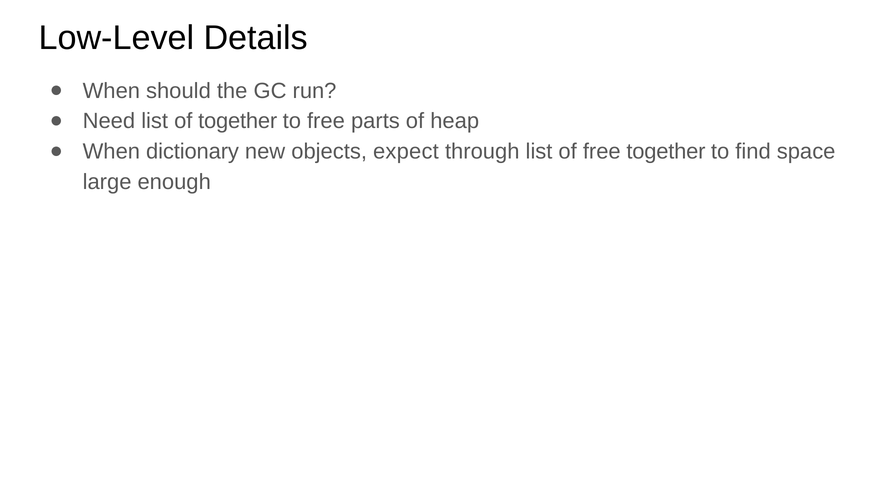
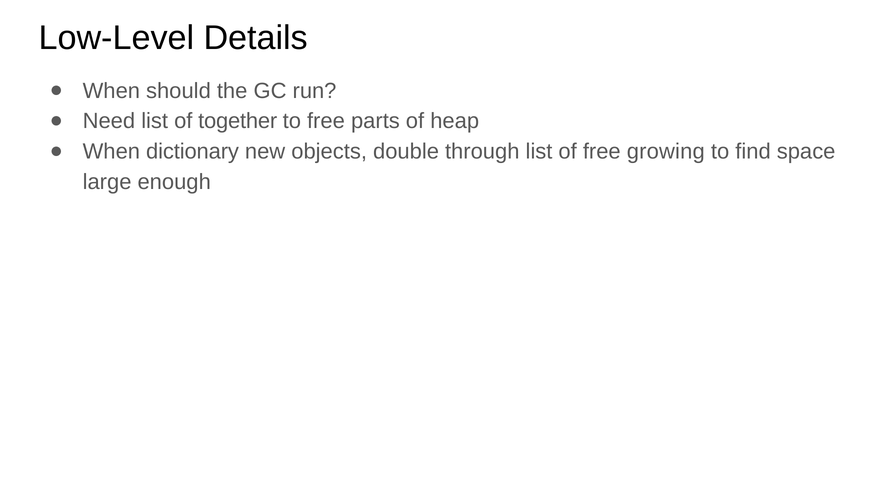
expect: expect -> double
free together: together -> growing
